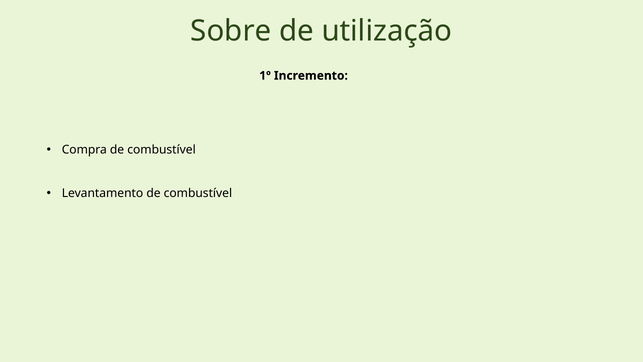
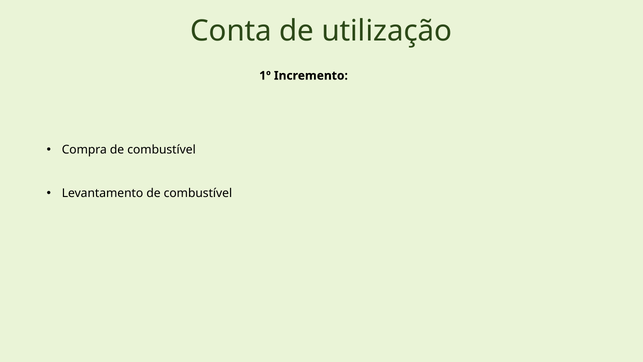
Sobre: Sobre -> Conta
